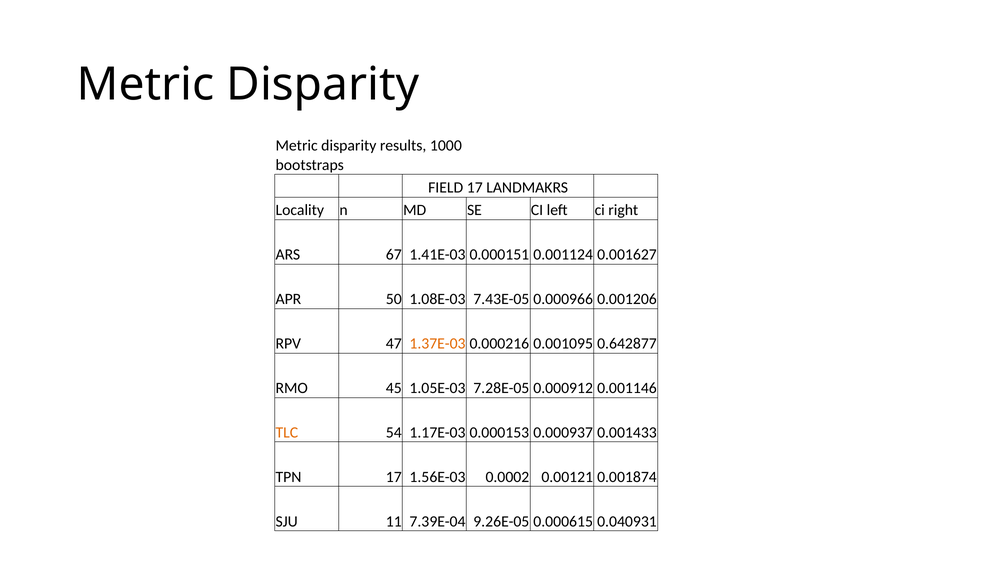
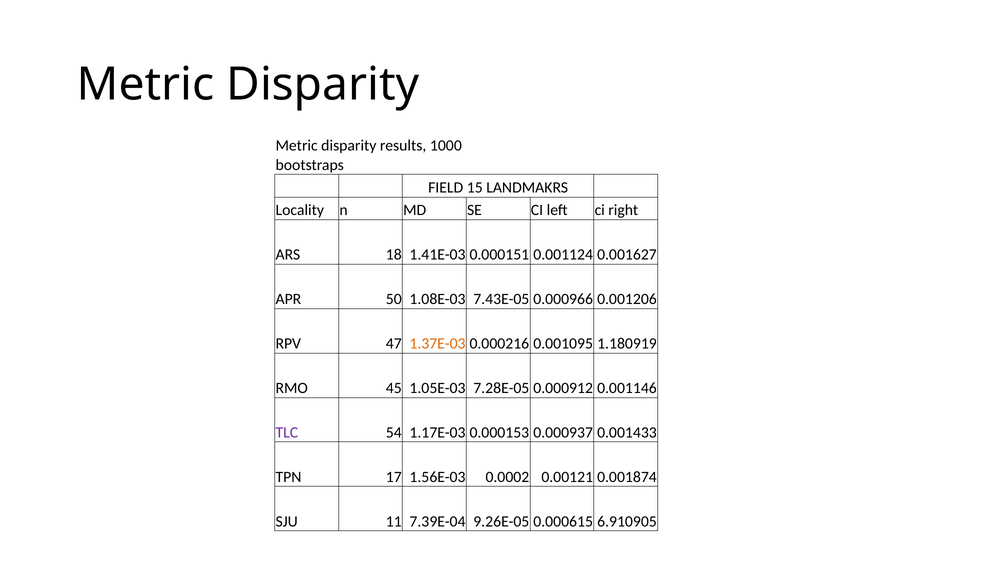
FIELD 17: 17 -> 15
67: 67 -> 18
0.642877: 0.642877 -> 1.180919
TLC colour: orange -> purple
0.040931: 0.040931 -> 6.910905
